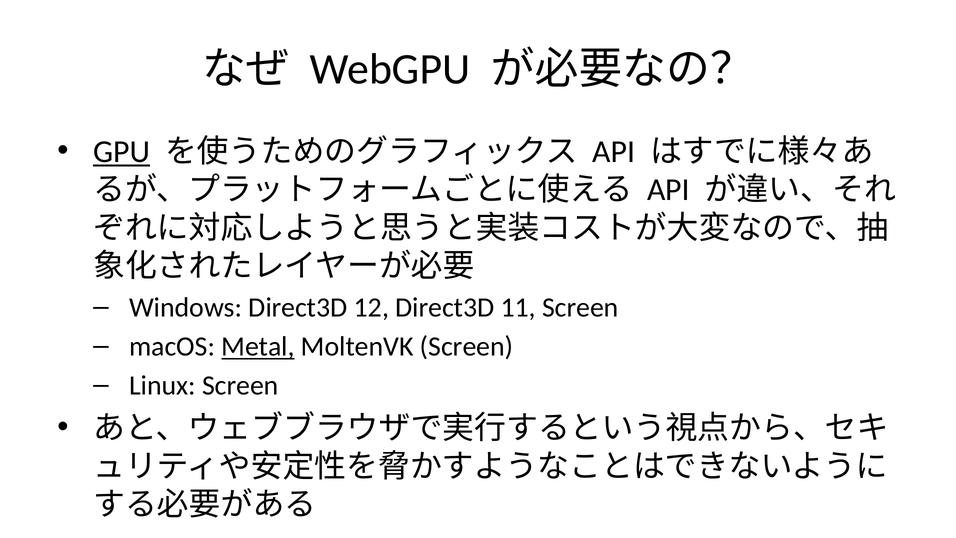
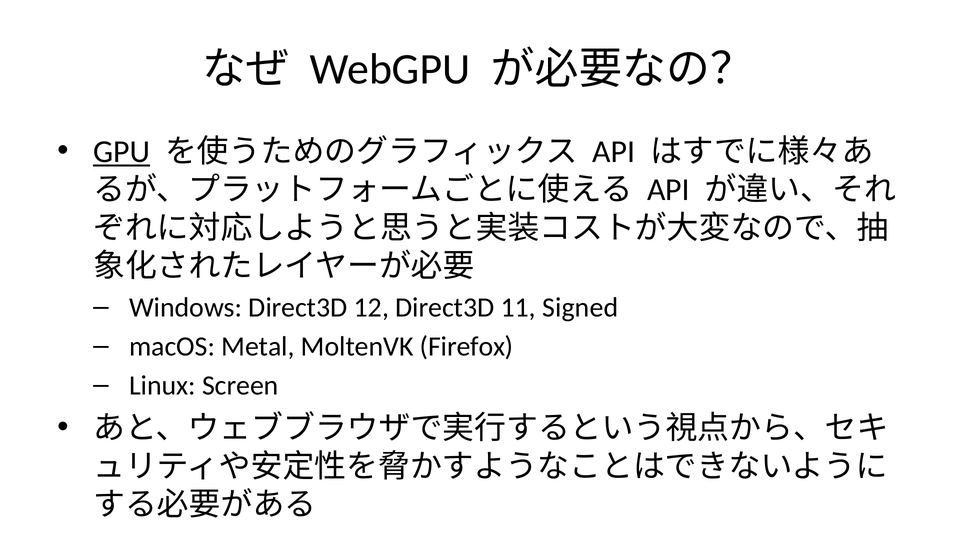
11 Screen: Screen -> Signed
Metal underline: present -> none
MoltenVK Screen: Screen -> Firefox
